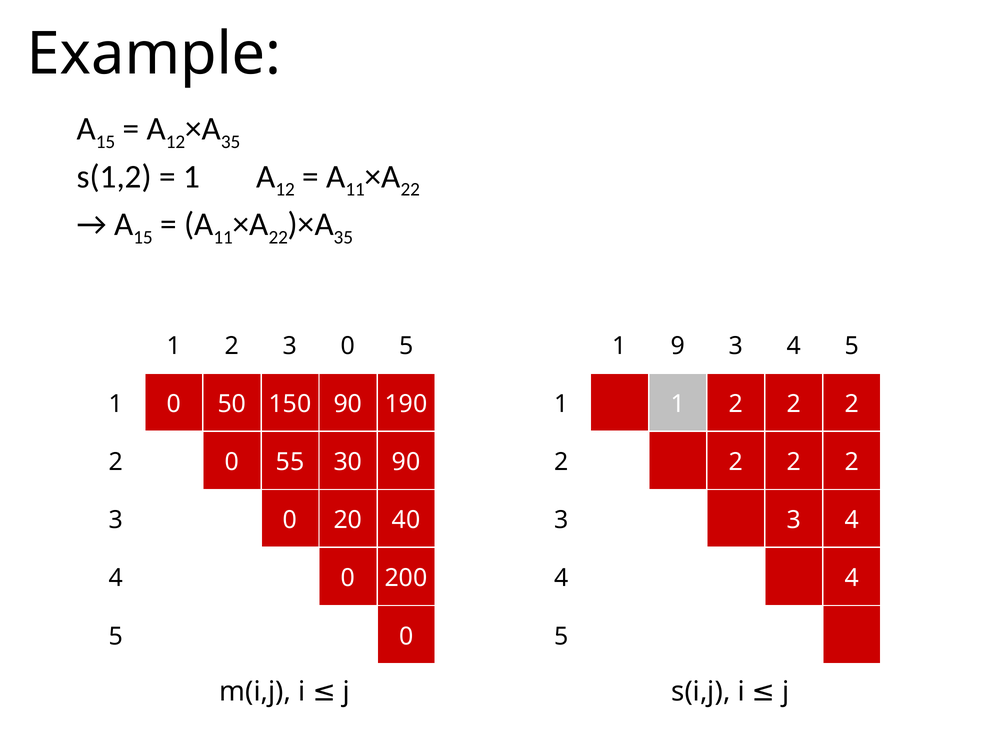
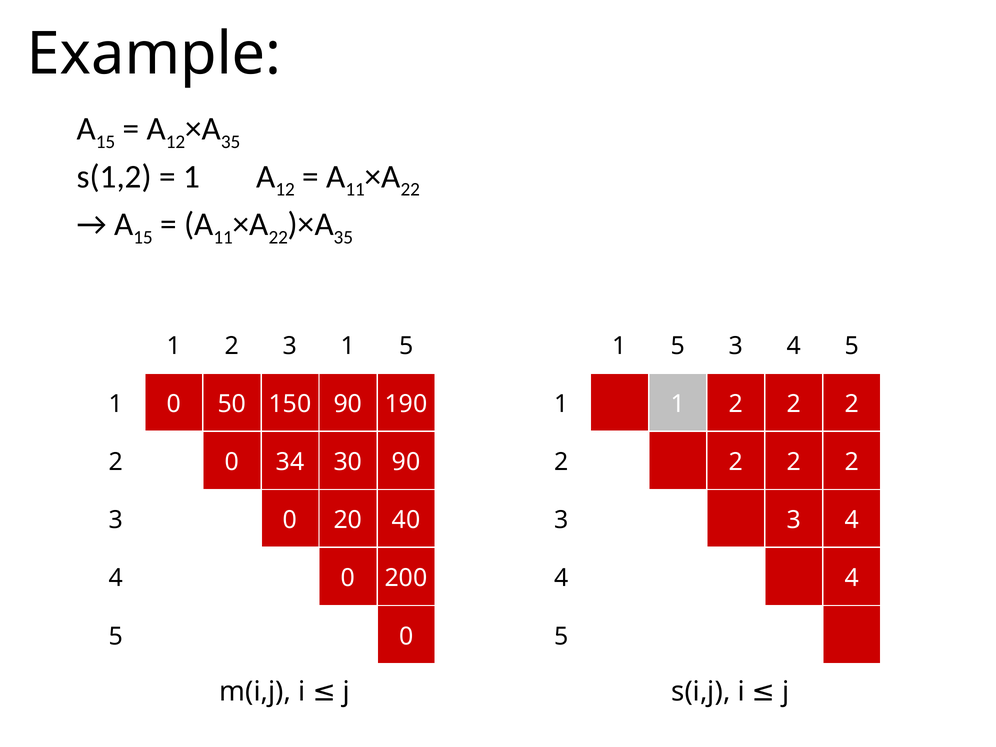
3 0: 0 -> 1
9 at (678, 346): 9 -> 5
55: 55 -> 34
